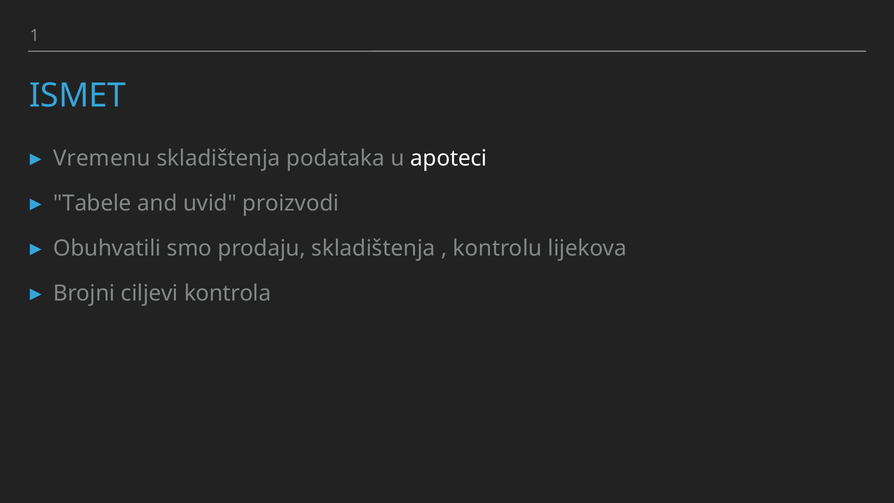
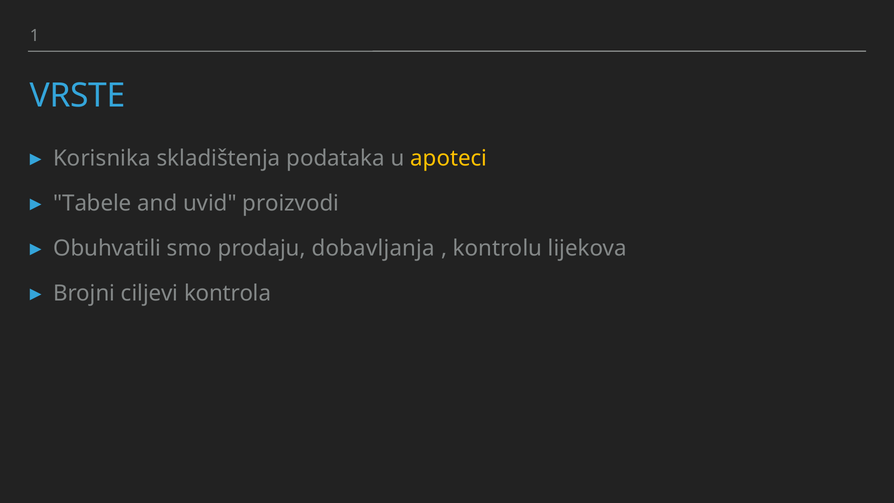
ISMET: ISMET -> VRSTE
Vremenu: Vremenu -> Korisnika
apoteci colour: white -> yellow
prodaju skladištenja: skladištenja -> dobavljanja
